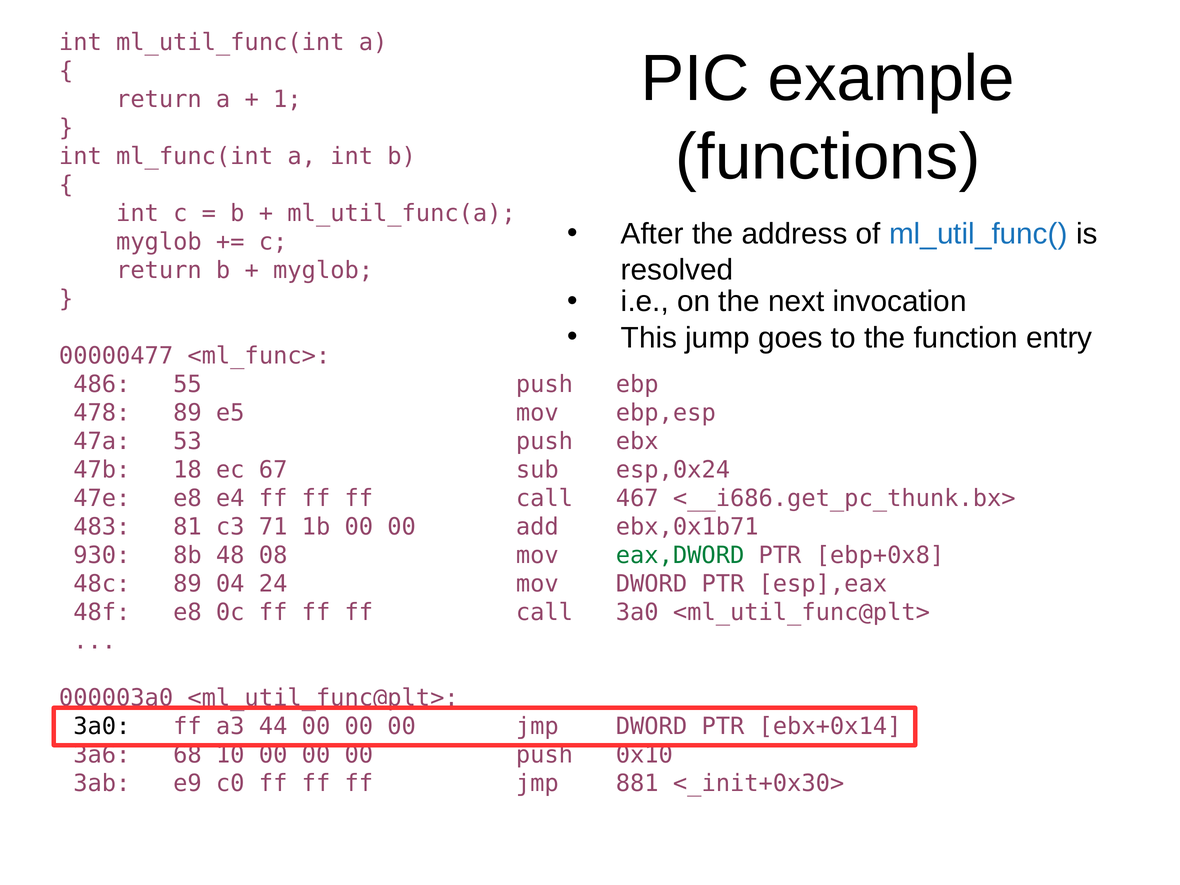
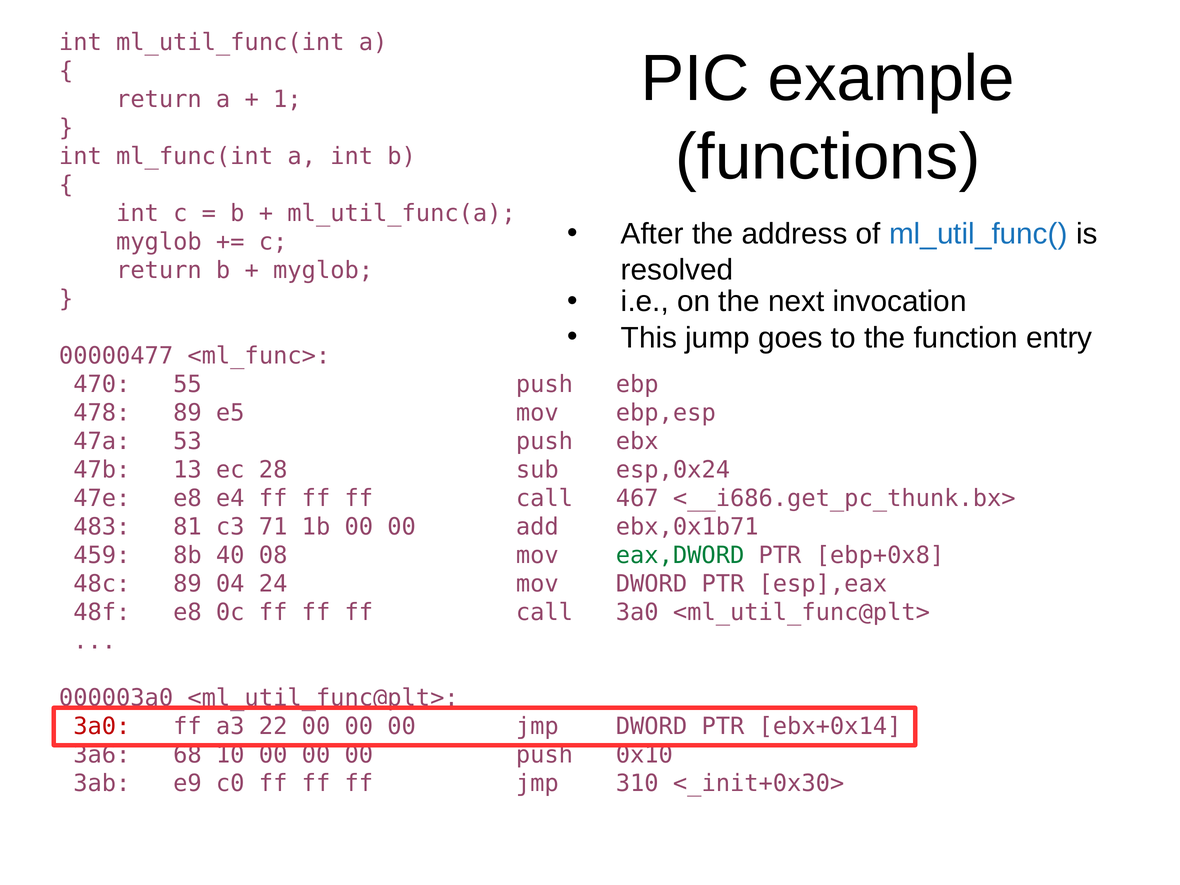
486: 486 -> 470
18: 18 -> 13
67: 67 -> 28
930: 930 -> 459
48: 48 -> 40
3a0 at (102, 726) colour: black -> red
44: 44 -> 22
881: 881 -> 310
